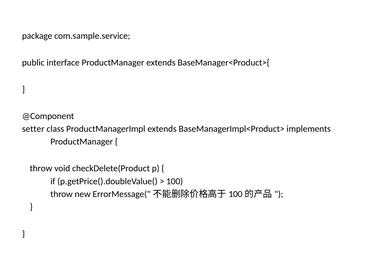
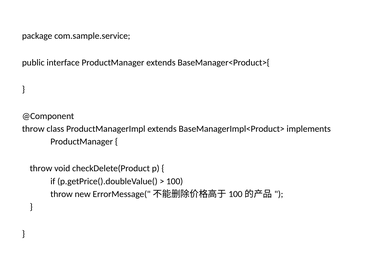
setter at (33, 129): setter -> throw
